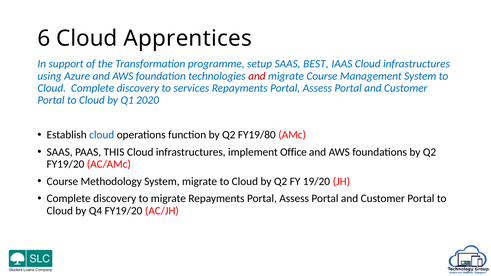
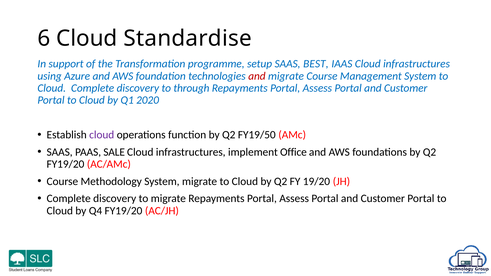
Apprentices: Apprentices -> Standardise
services: services -> through
cloud at (102, 135) colour: blue -> purple
FY19/80: FY19/80 -> FY19/50
THIS: THIS -> SALE
